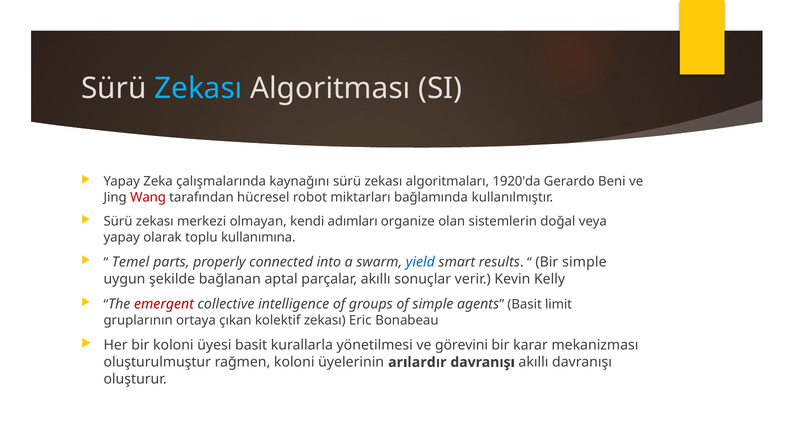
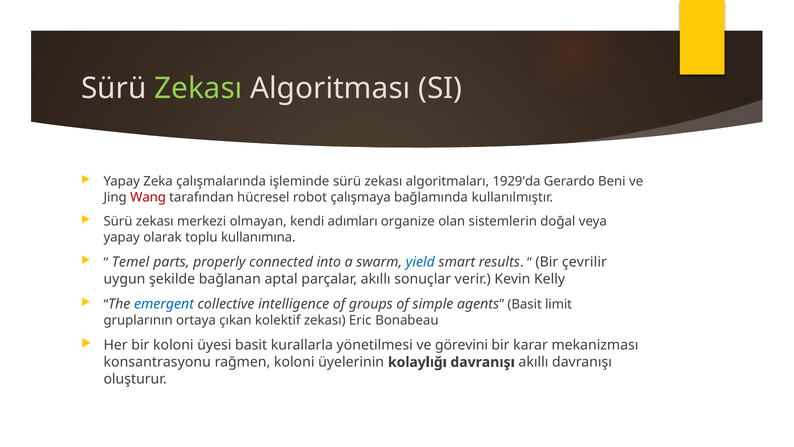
Zekası at (198, 89) colour: light blue -> light green
kaynağını: kaynağını -> işleminde
1920'da: 1920'da -> 1929'da
miktarları: miktarları -> çalışmaya
Bir simple: simple -> çevrilir
emergent colour: red -> blue
oluşturulmuştur: oluşturulmuştur -> konsantrasyonu
arılardır: arılardır -> kolaylığı
